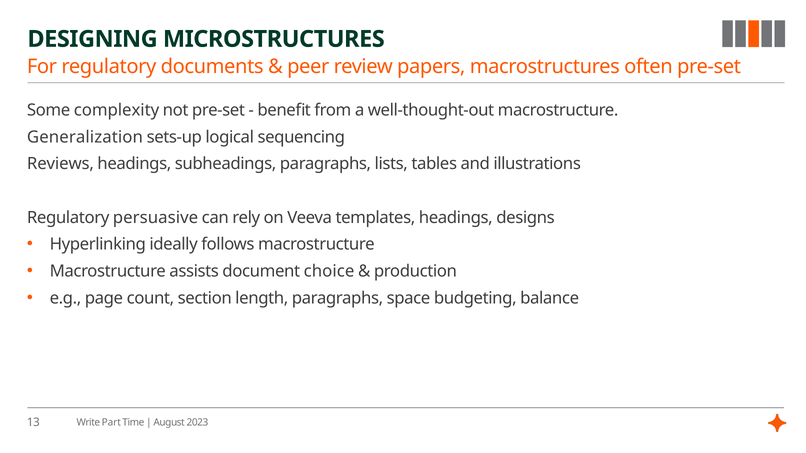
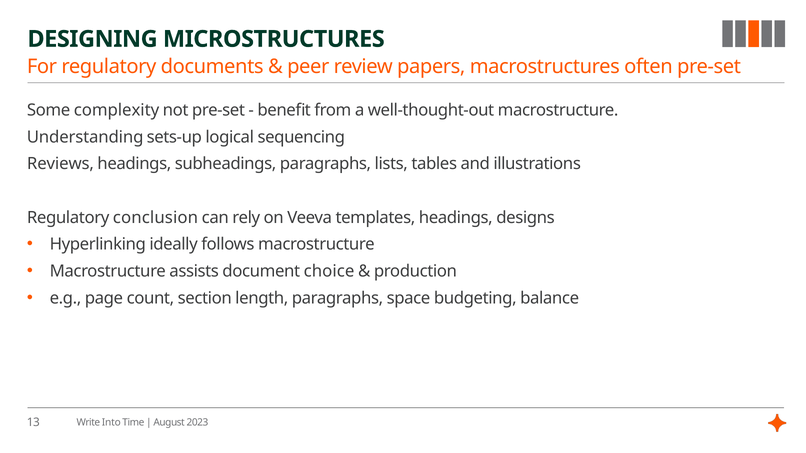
Generalization: Generalization -> Understanding
persuasive: persuasive -> conclusion
Part: Part -> Into
